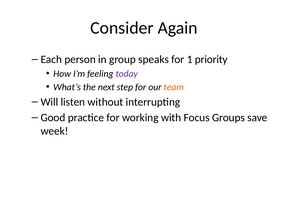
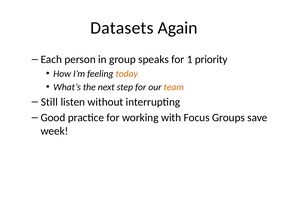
Consider: Consider -> Datasets
today colour: purple -> orange
Will: Will -> Still
